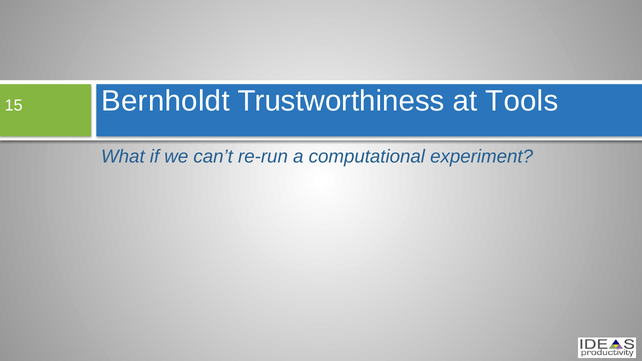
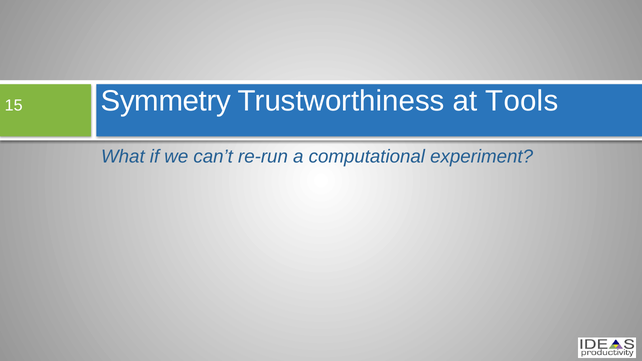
Bernholdt: Bernholdt -> Symmetry
